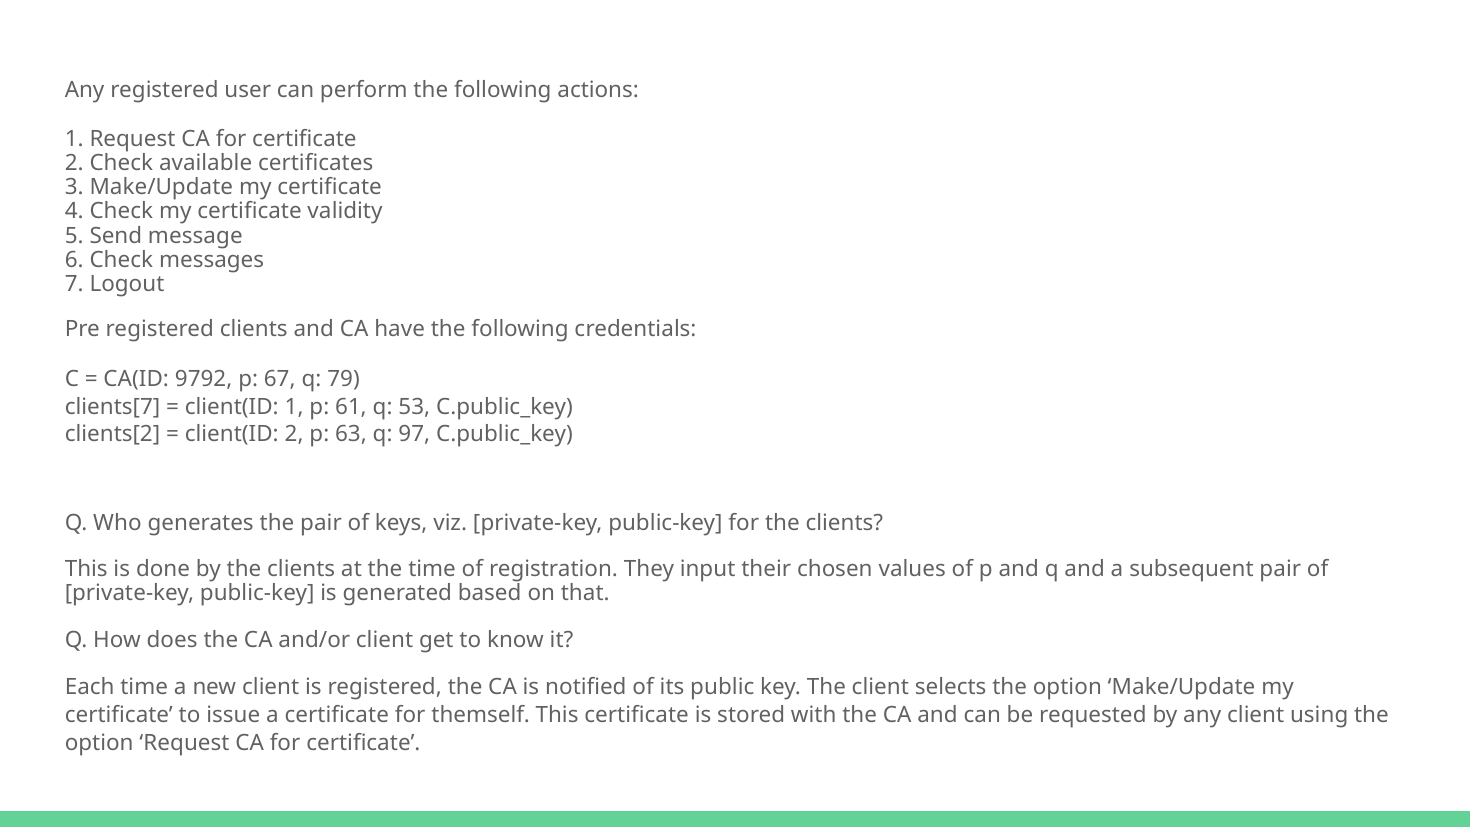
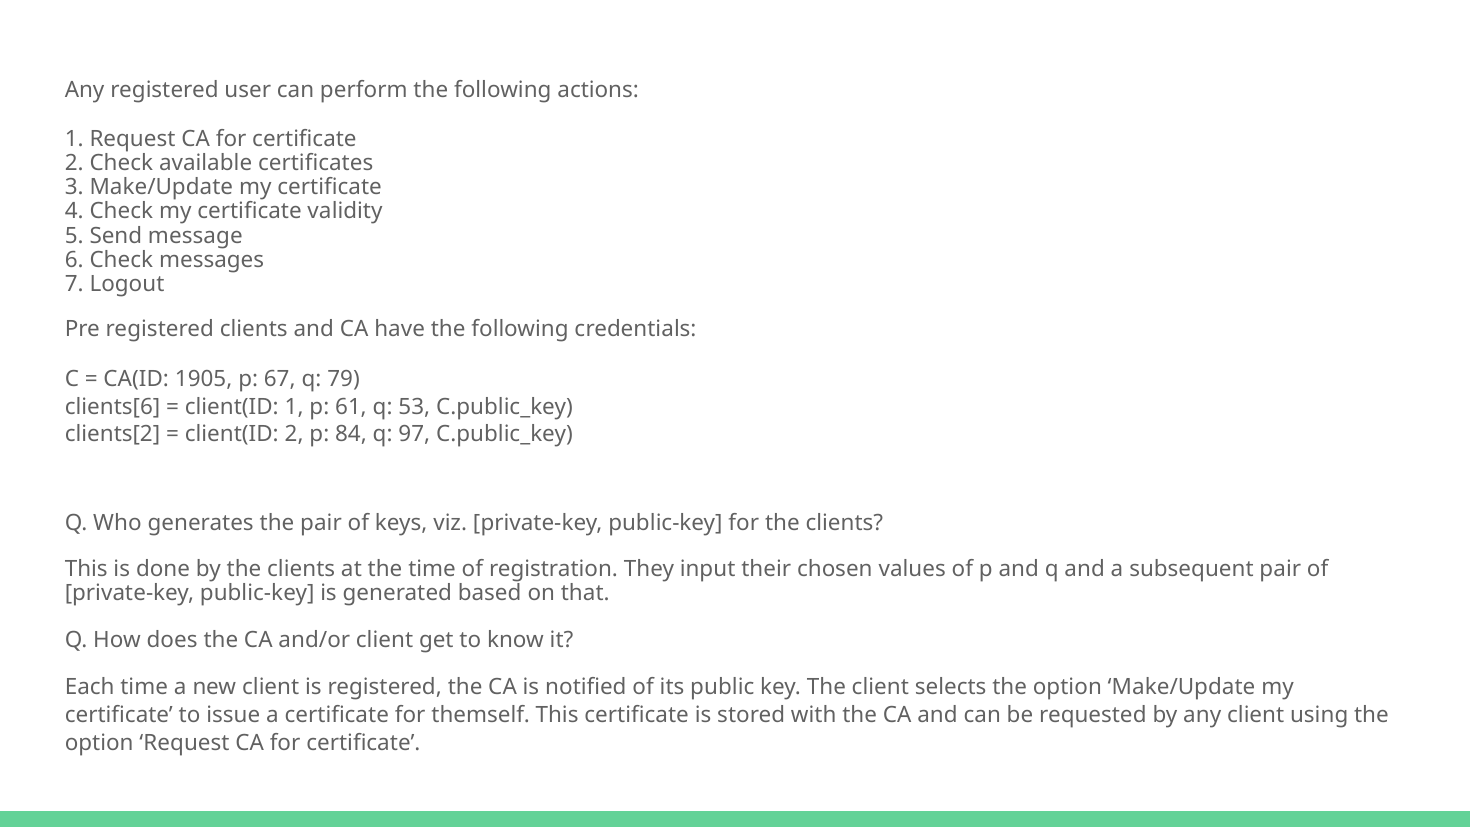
9792: 9792 -> 1905
clients[7: clients[7 -> clients[6
63: 63 -> 84
